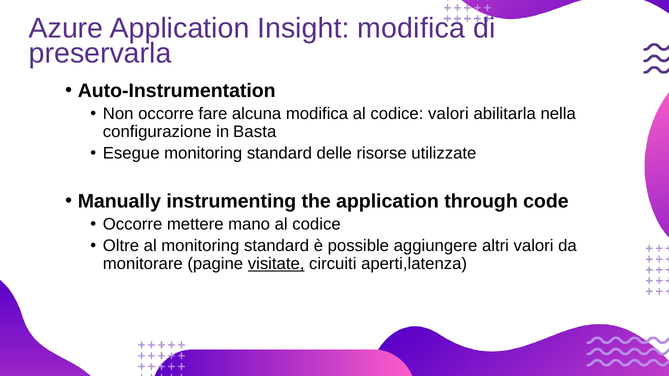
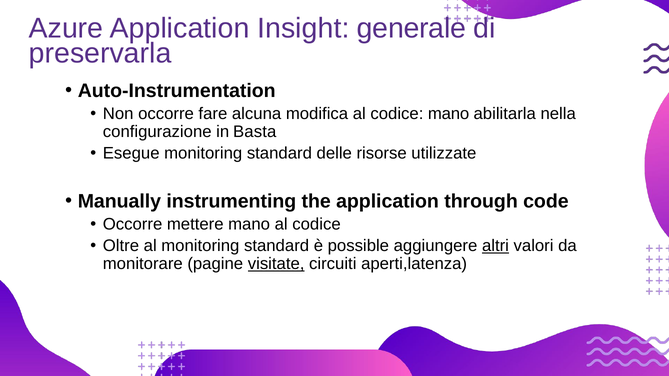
Insight modifica: modifica -> generale
codice valori: valori -> mano
altri underline: none -> present
